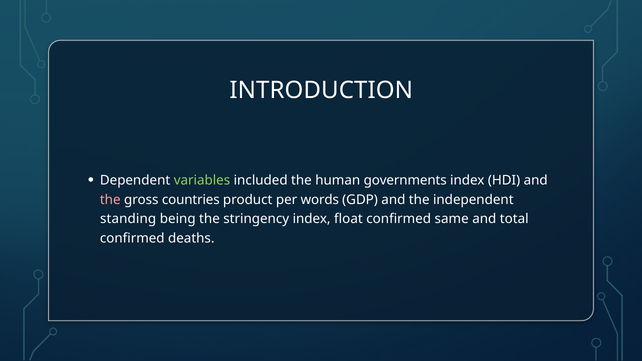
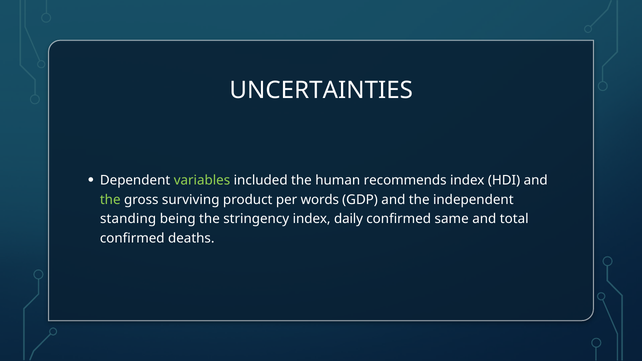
INTRODUCTION: INTRODUCTION -> UNCERTAINTIES
governments: governments -> recommends
the at (110, 200) colour: pink -> light green
countries: countries -> surviving
float: float -> daily
